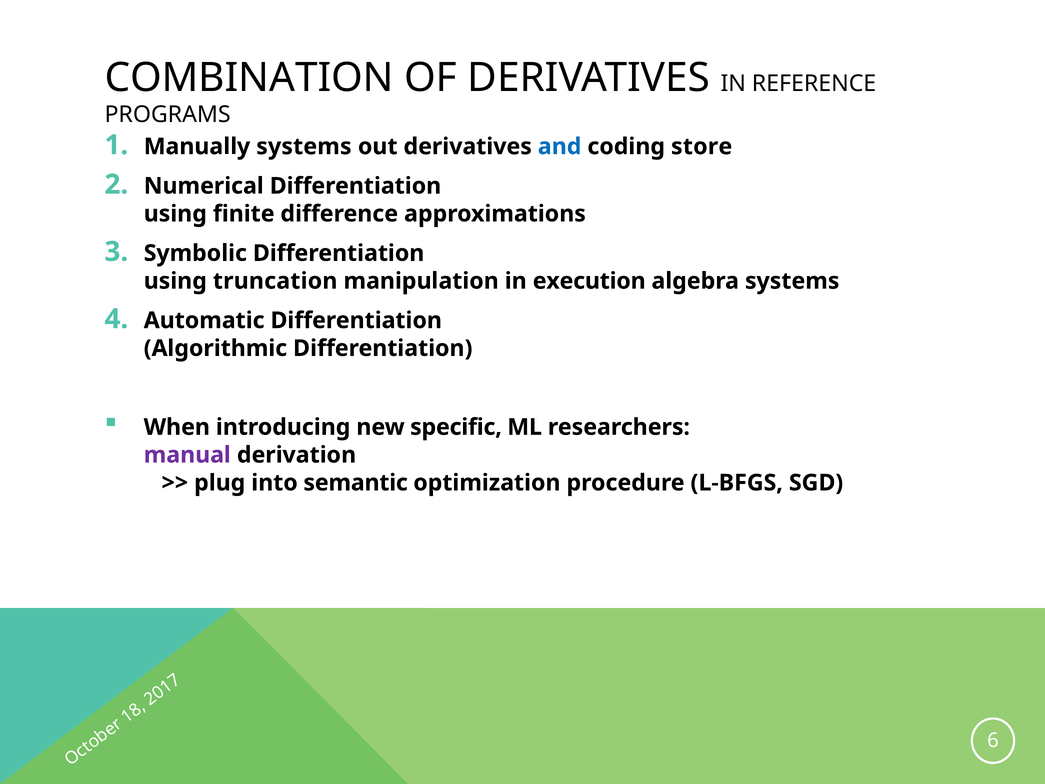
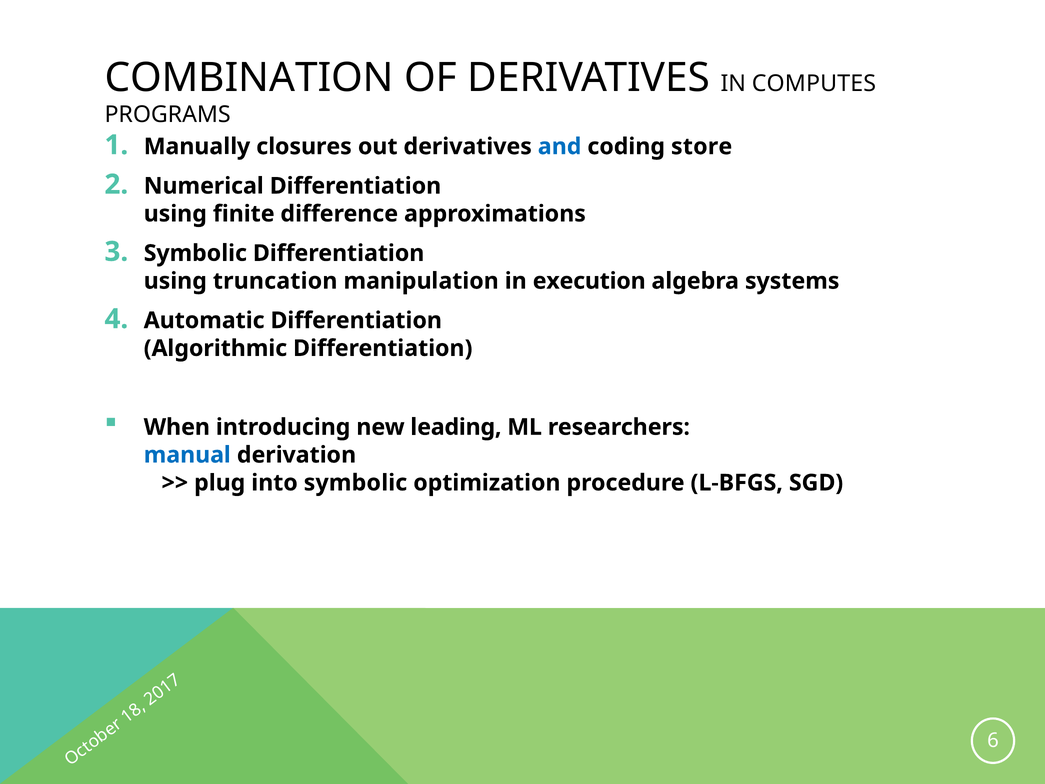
REFERENCE: REFERENCE -> COMPUTES
Manually systems: systems -> closures
specific: specific -> leading
manual colour: purple -> blue
into semantic: semantic -> symbolic
